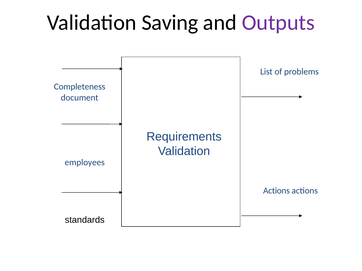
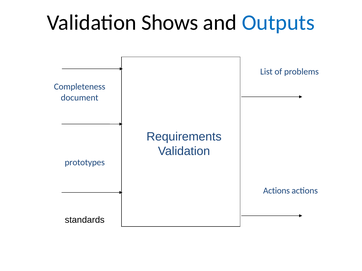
Saving: Saving -> Shows
Outputs colour: purple -> blue
employees: employees -> prototypes
